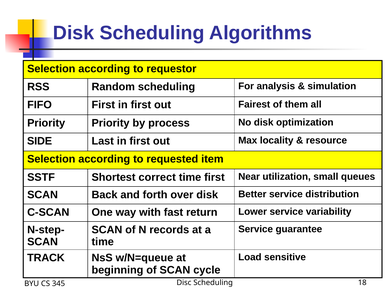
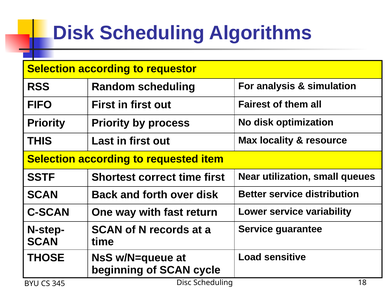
SIDE: SIDE -> THIS
TRACK: TRACK -> THOSE
